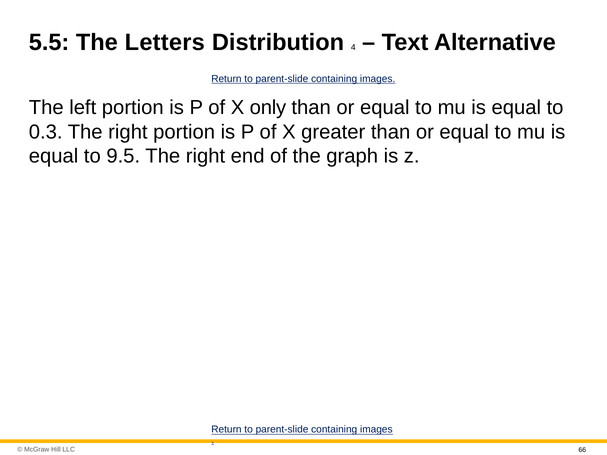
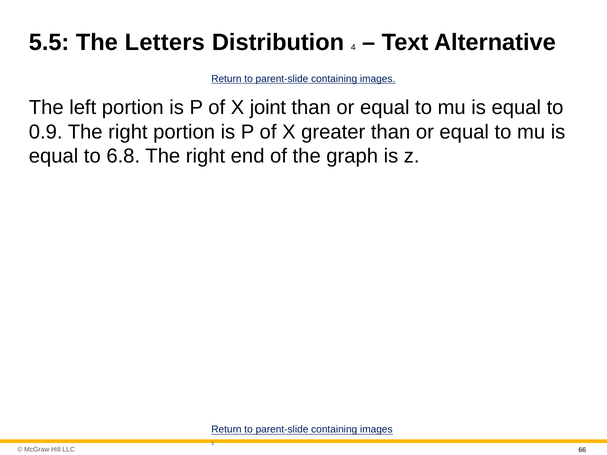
only: only -> joint
0.3: 0.3 -> 0.9
9.5: 9.5 -> 6.8
